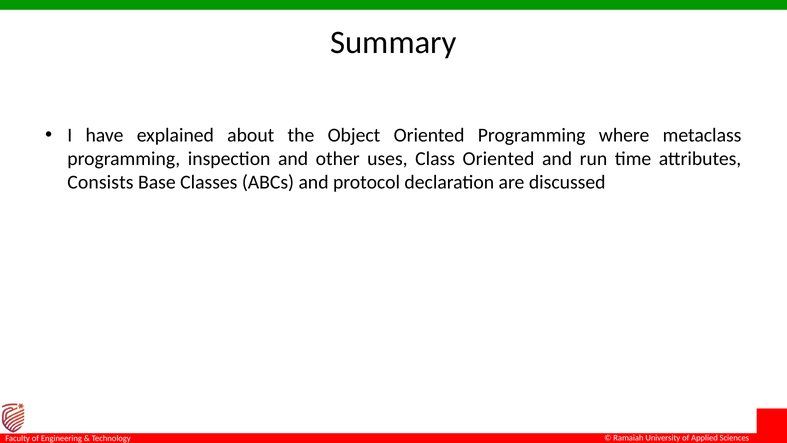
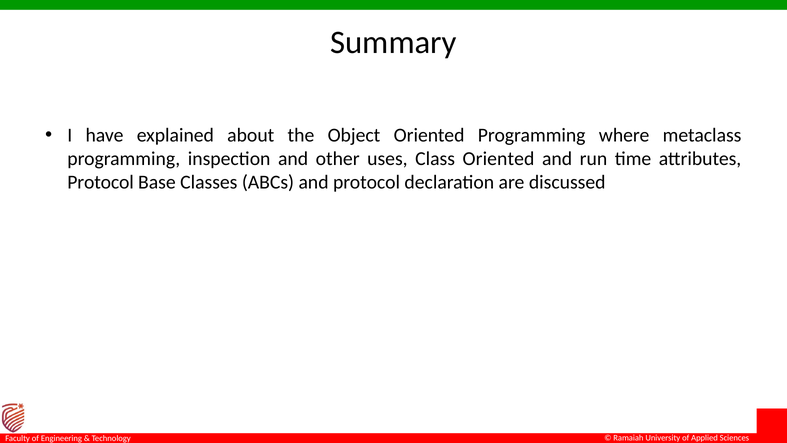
Consists at (100, 182): Consists -> Protocol
